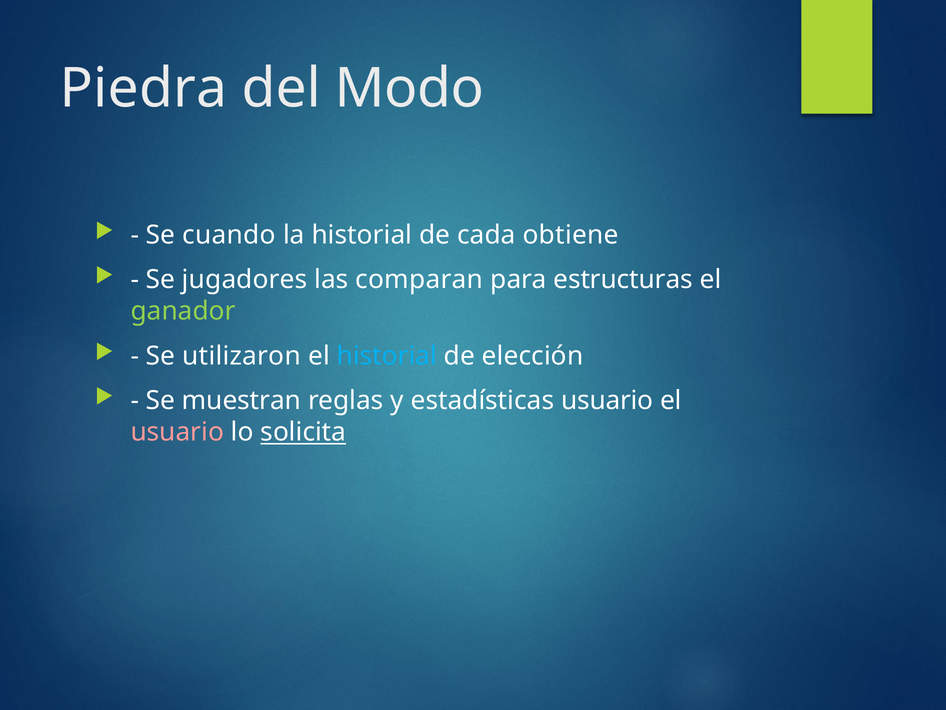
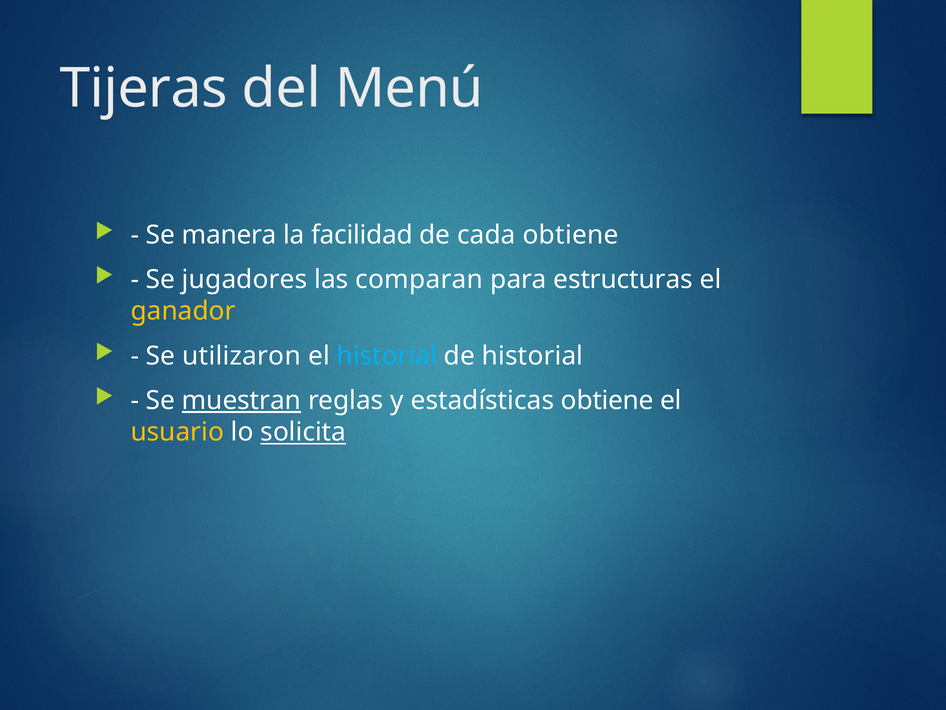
Piedra: Piedra -> Tijeras
Modo: Modo -> Menú
cuando: cuando -> manera
la historial: historial -> facilidad
ganador colour: light green -> yellow
de elección: elección -> historial
muestran underline: none -> present
estadísticas usuario: usuario -> obtiene
usuario at (177, 432) colour: pink -> yellow
